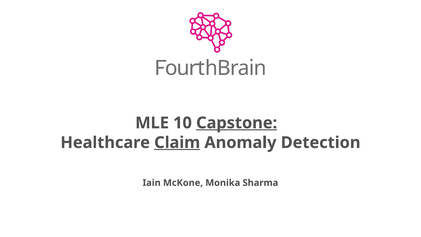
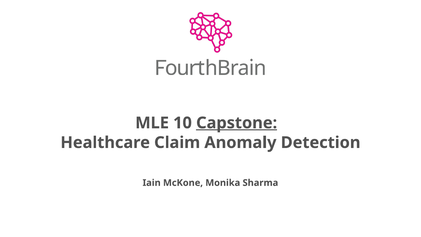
Claim underline: present -> none
